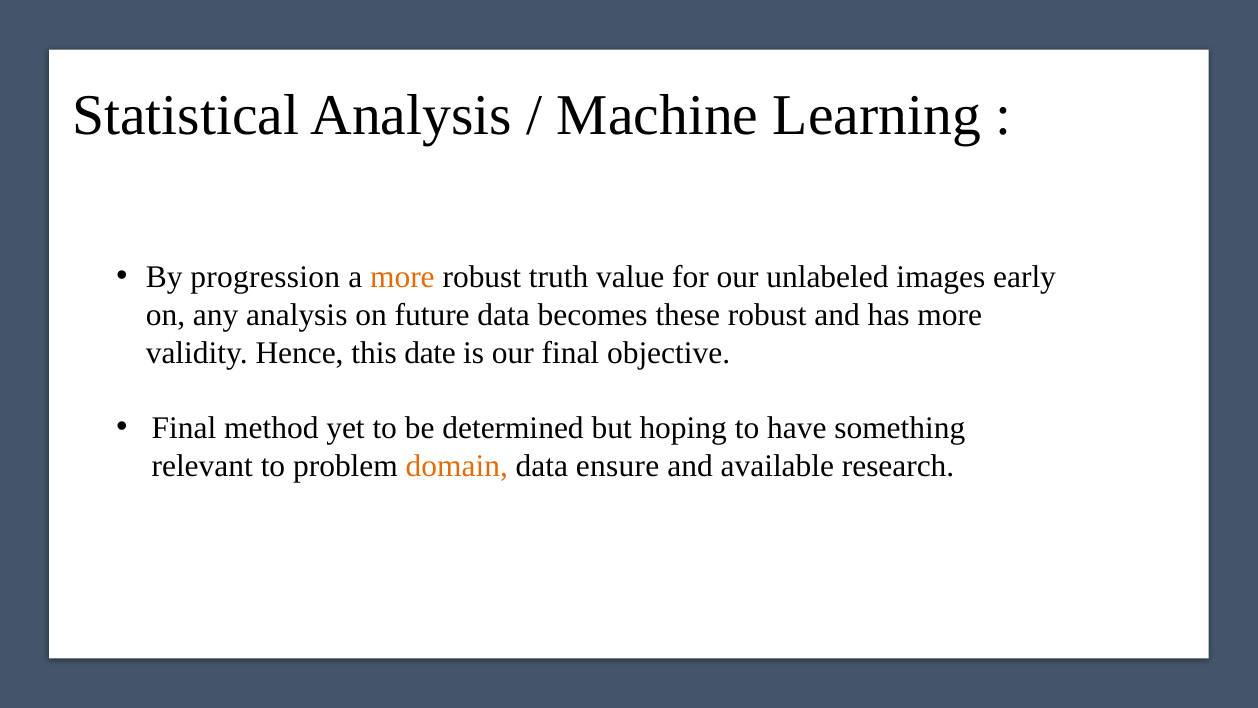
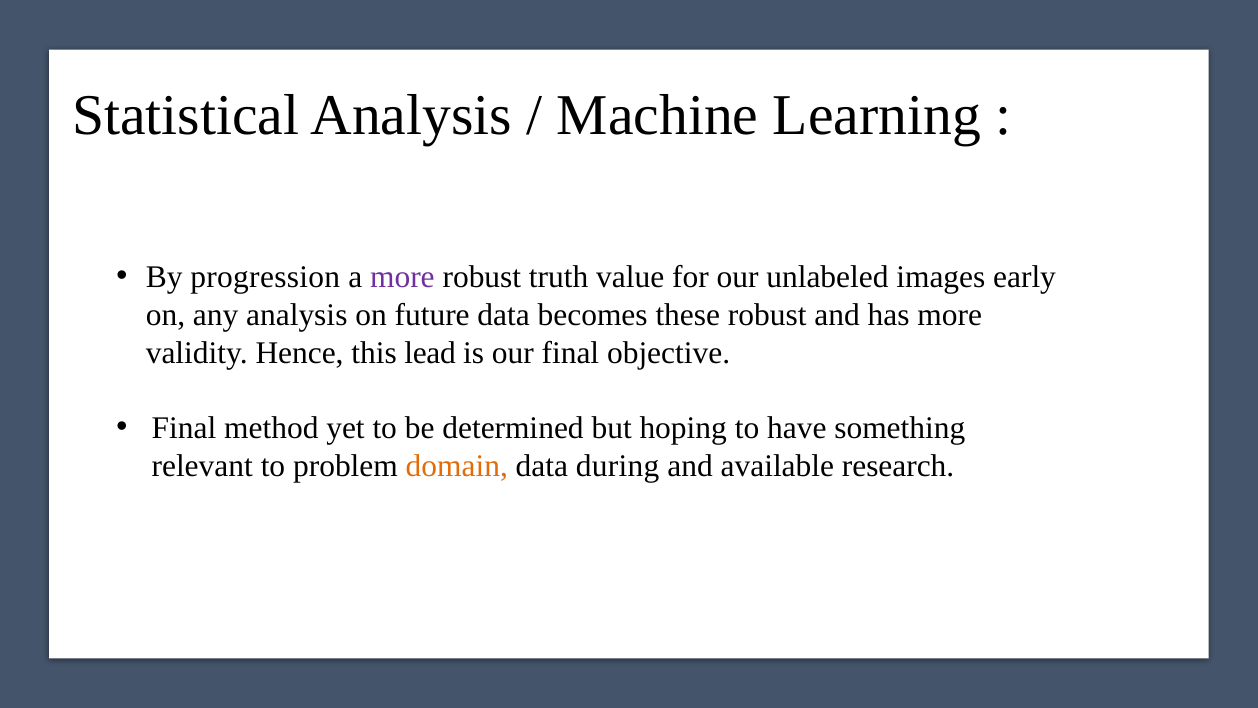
more at (402, 277) colour: orange -> purple
date: date -> lead
ensure: ensure -> during
